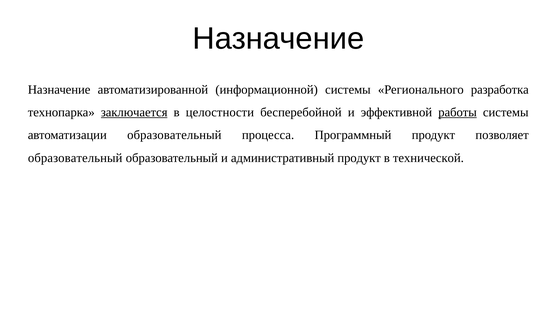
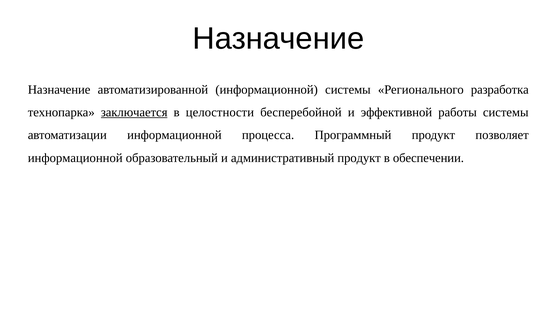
работы underline: present -> none
автоматизации образовательный: образовательный -> информационной
образовательный at (75, 158): образовательный -> информационной
технической: технической -> обеспечении
